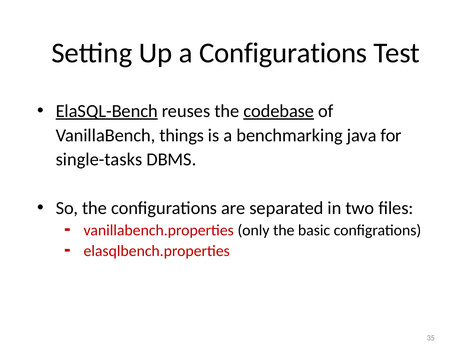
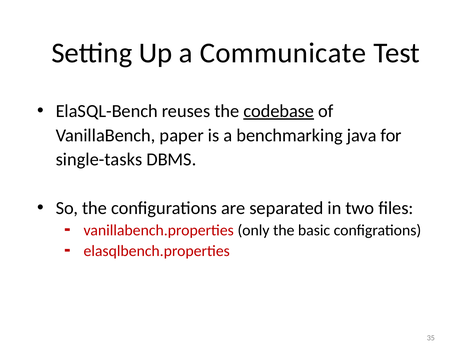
a Configurations: Configurations -> Communicate
ElaSQL-Bench underline: present -> none
things: things -> paper
